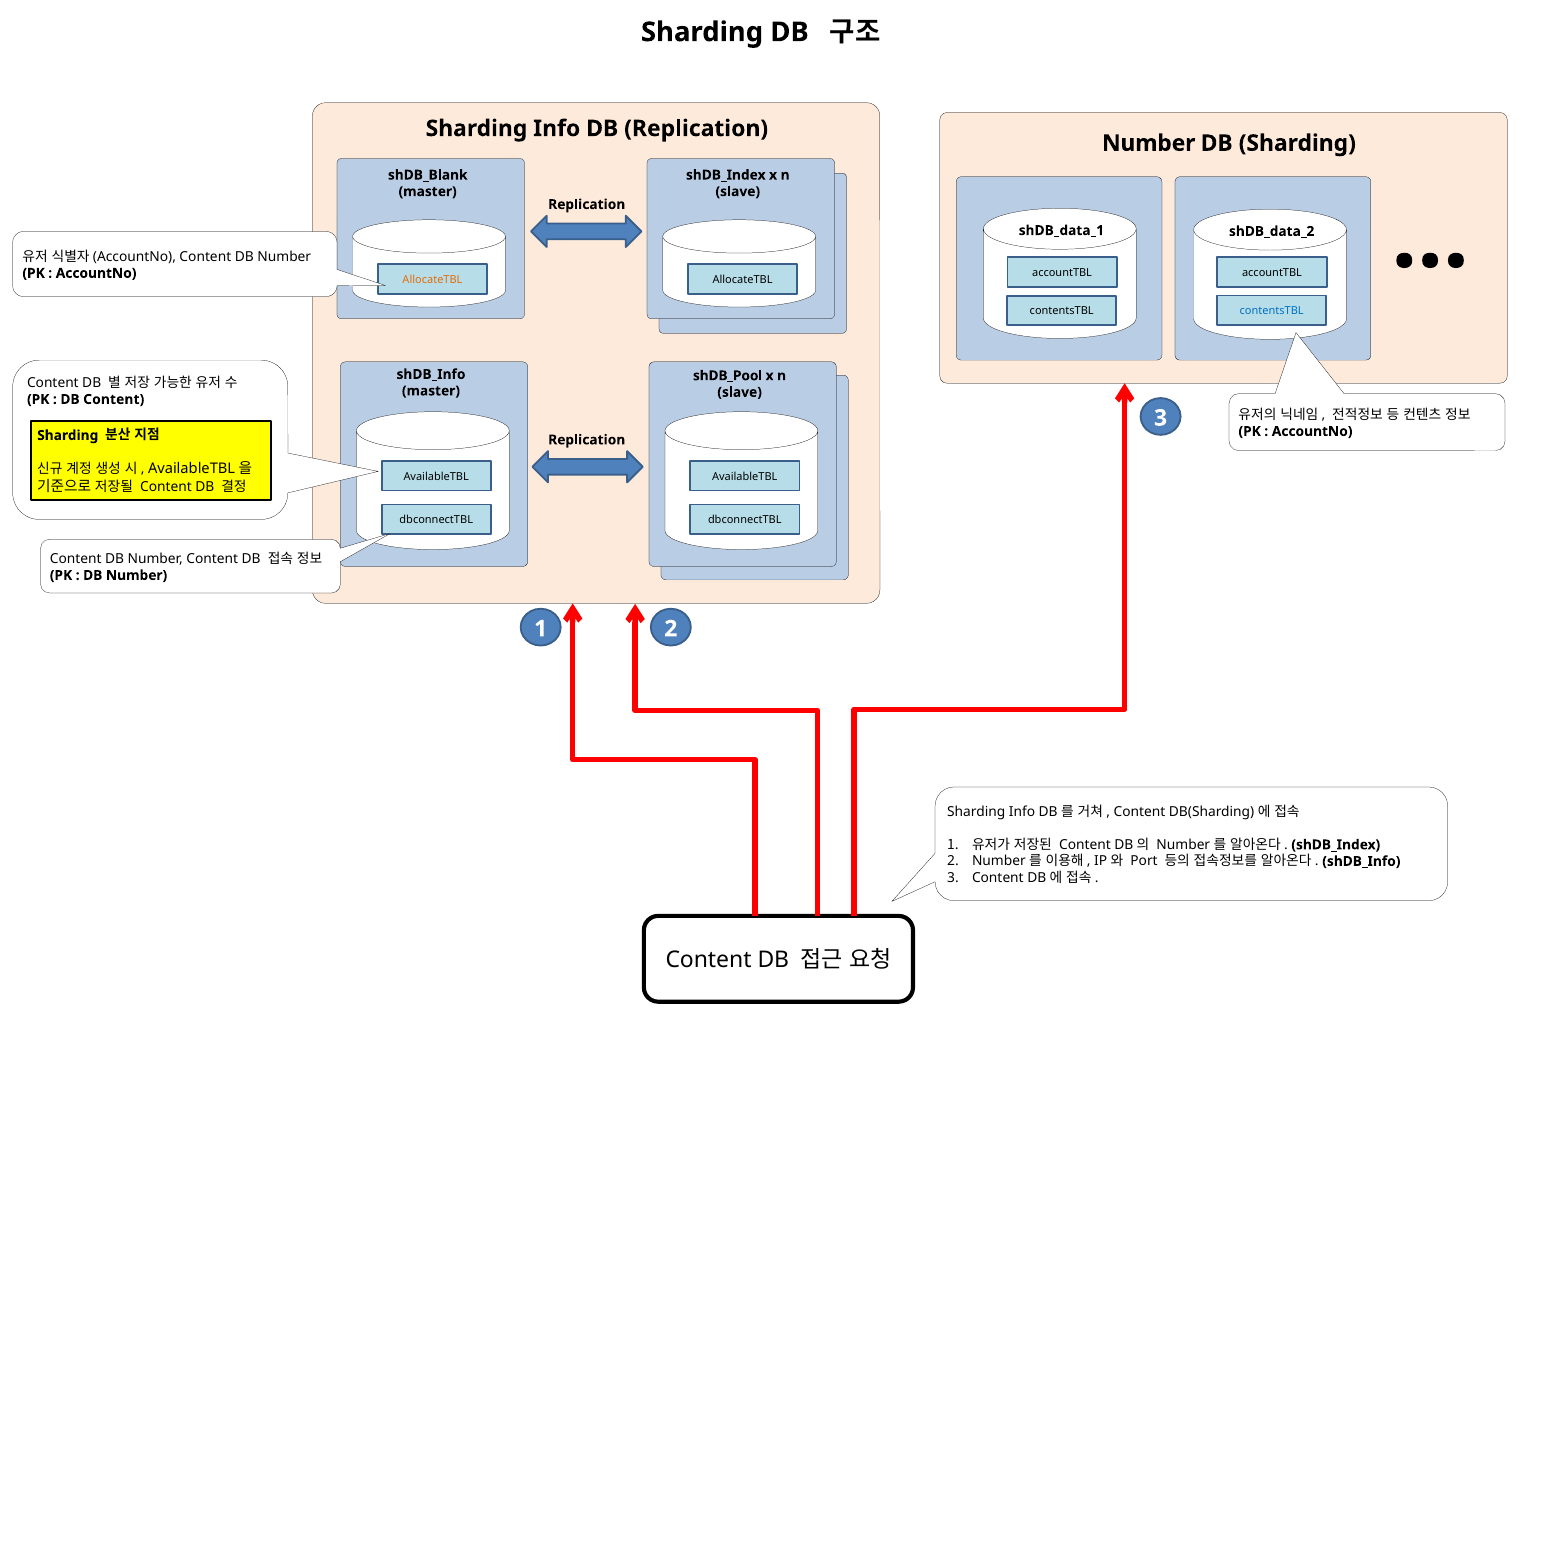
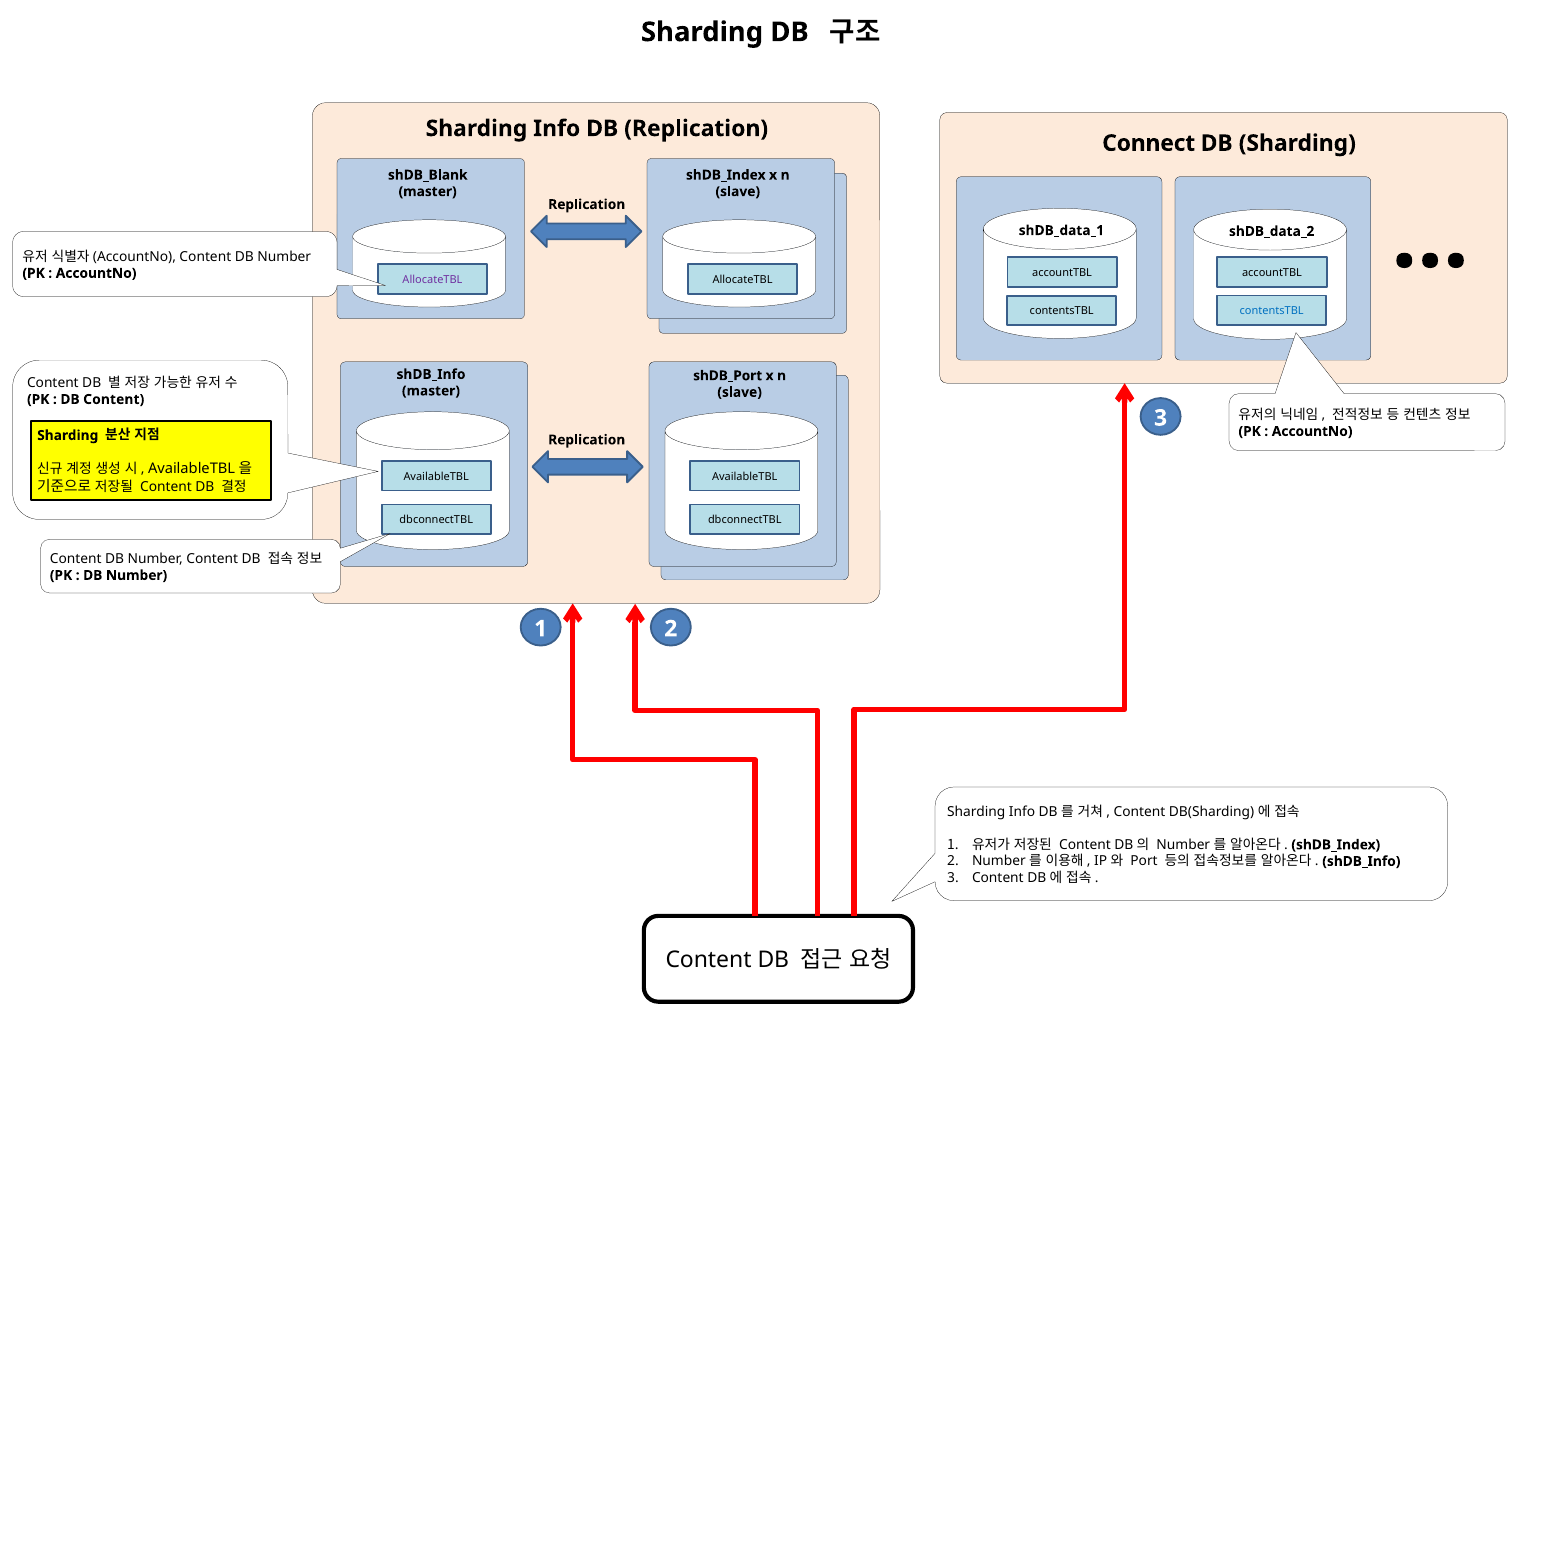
Number at (1149, 143): Number -> Connect
AllocateTBL at (432, 280) colour: orange -> purple
shDB_Pool: shDB_Pool -> shDB_Port
